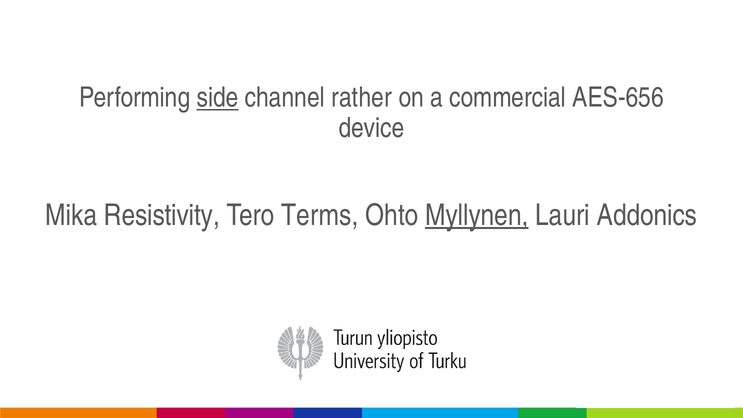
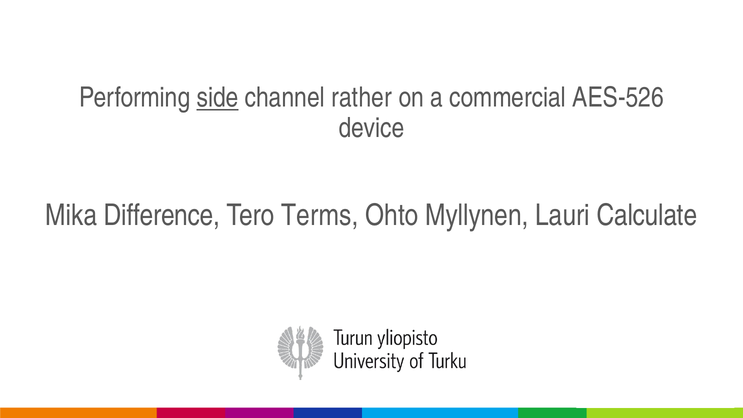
AES-656: AES-656 -> AES-526
Resistivity: Resistivity -> Difference
Myllynen underline: present -> none
Addonics: Addonics -> Calculate
